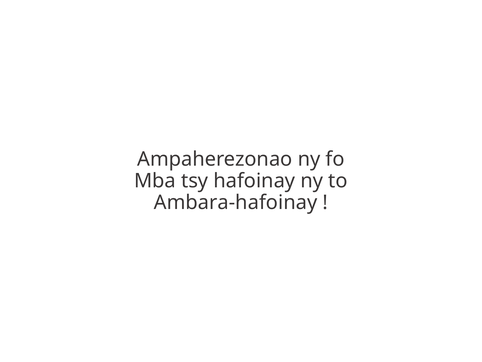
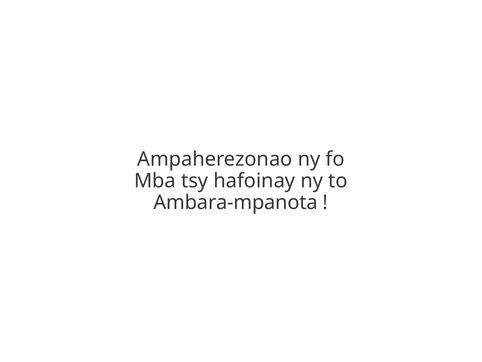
Ambara-hafoinay: Ambara-hafoinay -> Ambara-mpanota
